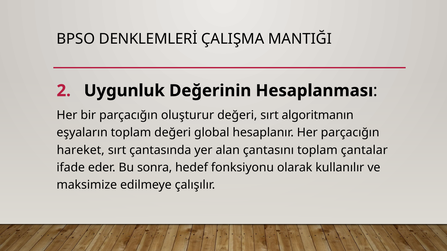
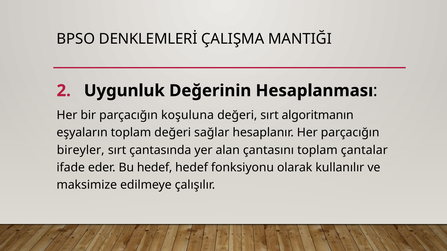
oluşturur: oluşturur -> koşuluna
global: global -> sağlar
hareket: hareket -> bireyler
Bu sonra: sonra -> hedef
